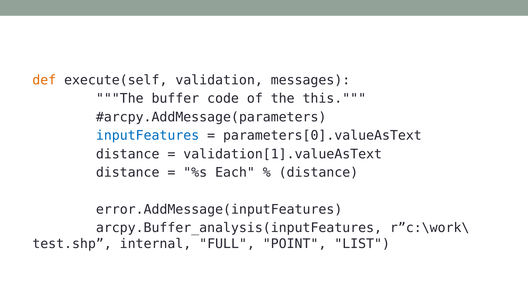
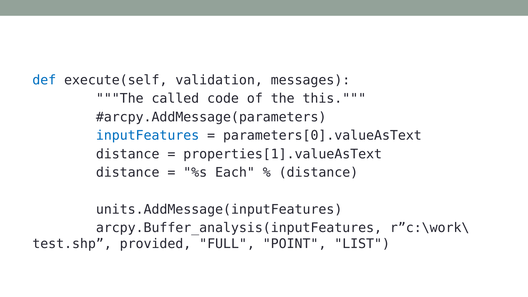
def colour: orange -> blue
buffer: buffer -> called
validation[1].valueAsText: validation[1].valueAsText -> properties[1].valueAsText
error.AddMessage(inputFeatures: error.AddMessage(inputFeatures -> units.AddMessage(inputFeatures
internal: internal -> provided
